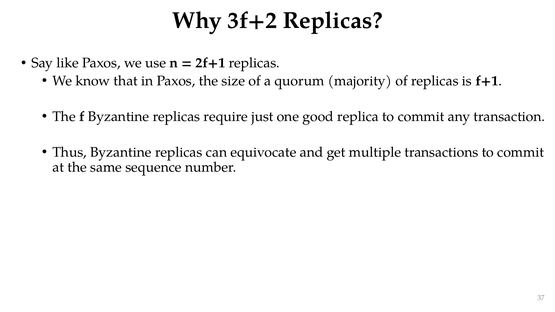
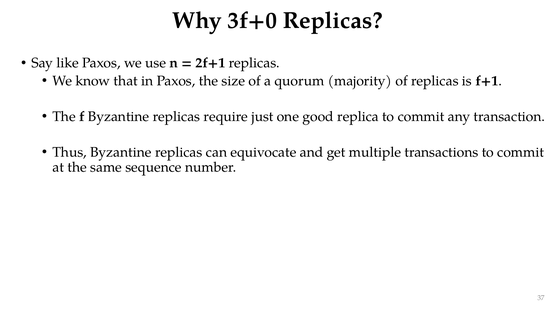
3f+2: 3f+2 -> 3f+0
